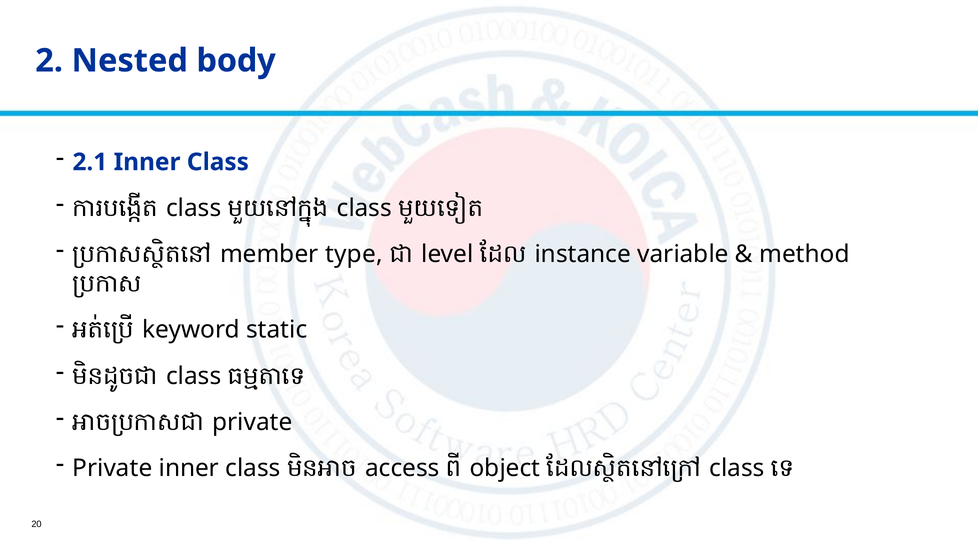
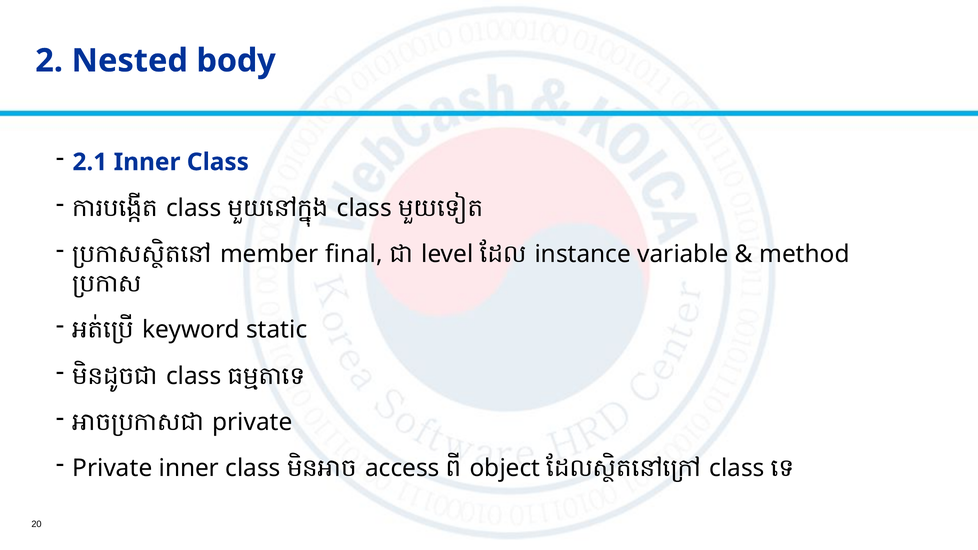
type: type -> final
